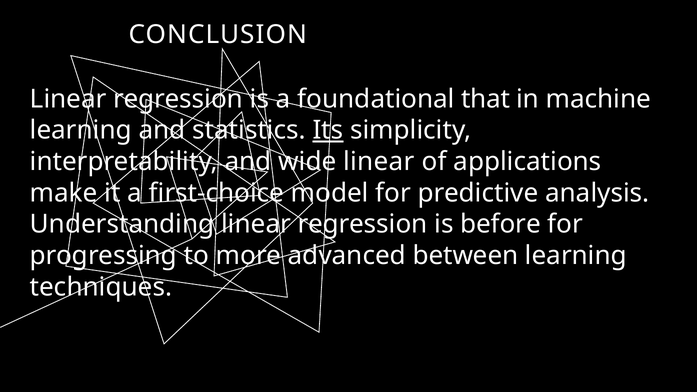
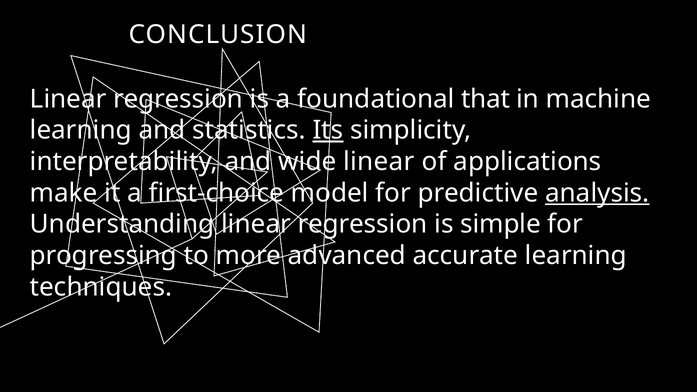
analysis underline: none -> present
before: before -> simple
between: between -> accurate
